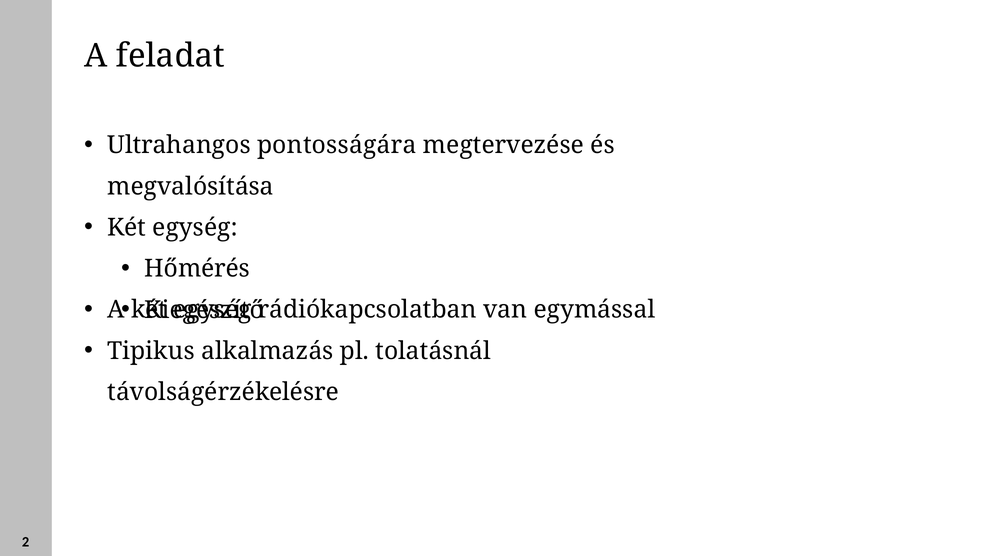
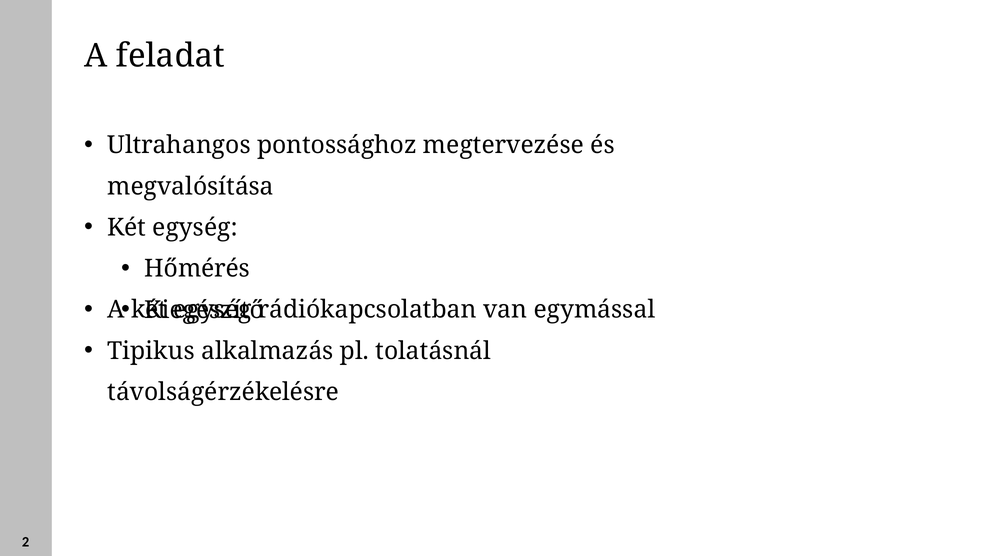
pontosságára: pontosságára -> pontossághoz
